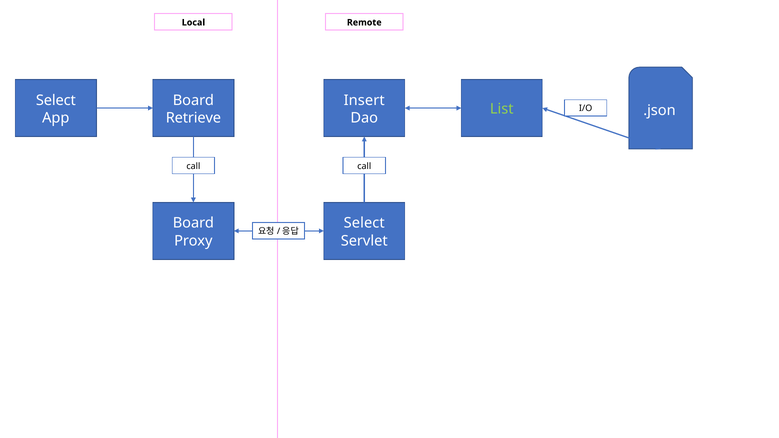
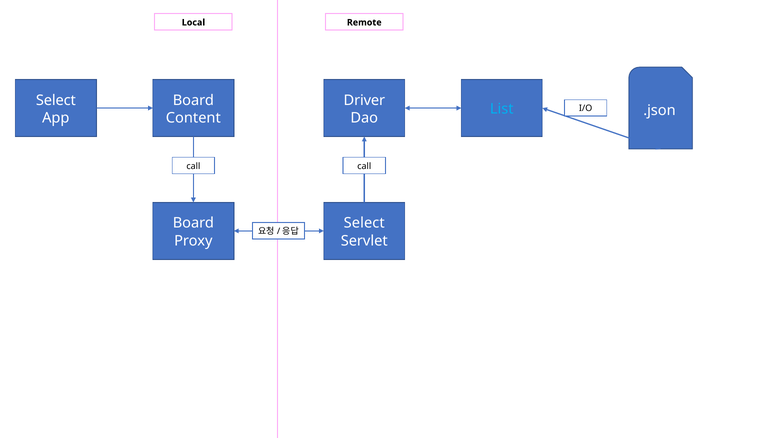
Insert: Insert -> Driver
List colour: light green -> light blue
Retrieve: Retrieve -> Content
